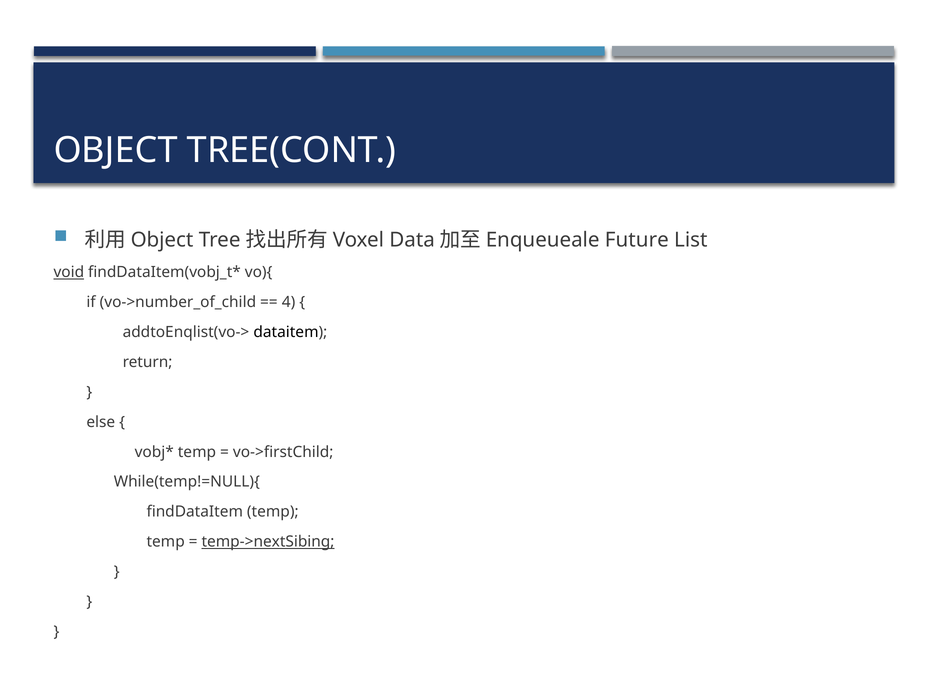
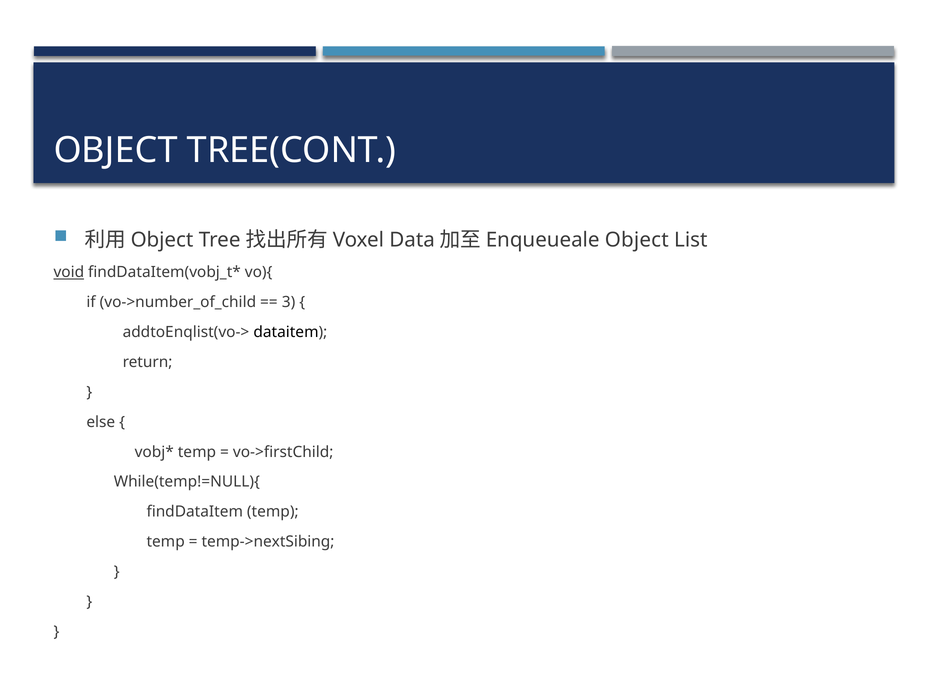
Future at (637, 240): Future -> Object
4: 4 -> 3
temp->nextSibing underline: present -> none
